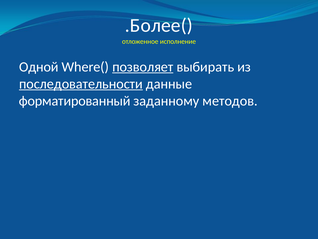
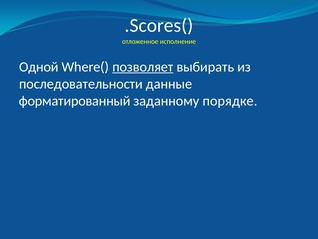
.Более(: .Более( -> .Scores(
последовательности underline: present -> none
методов: методов -> порядке
